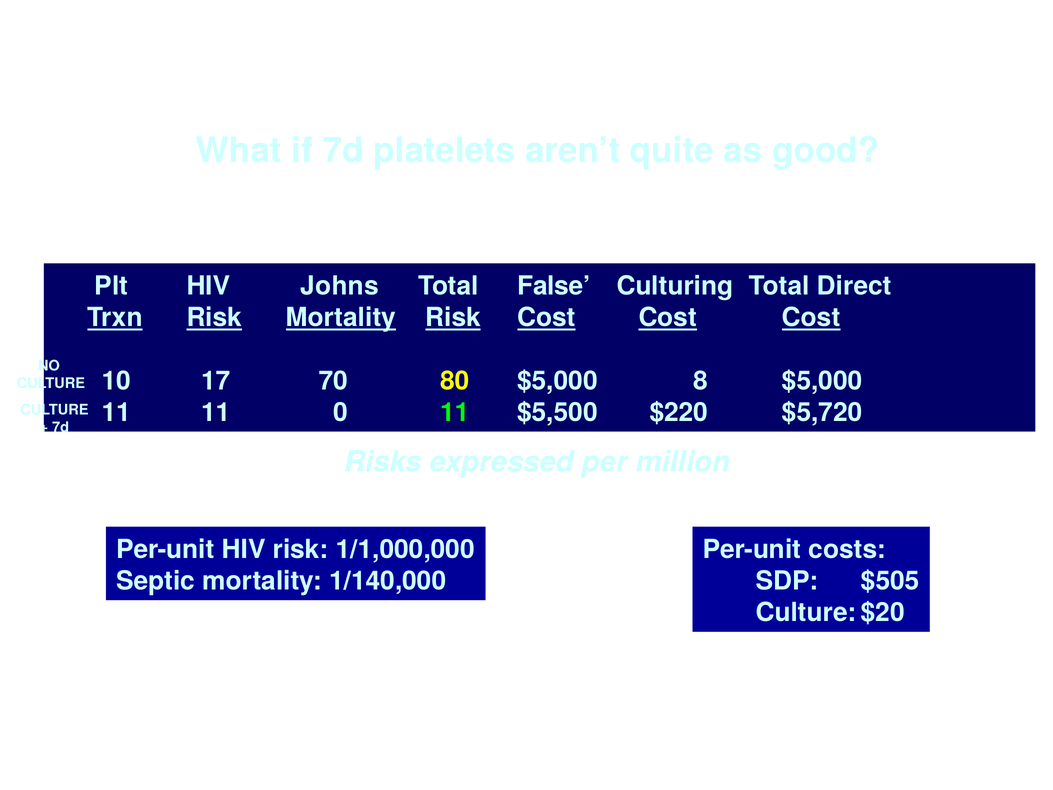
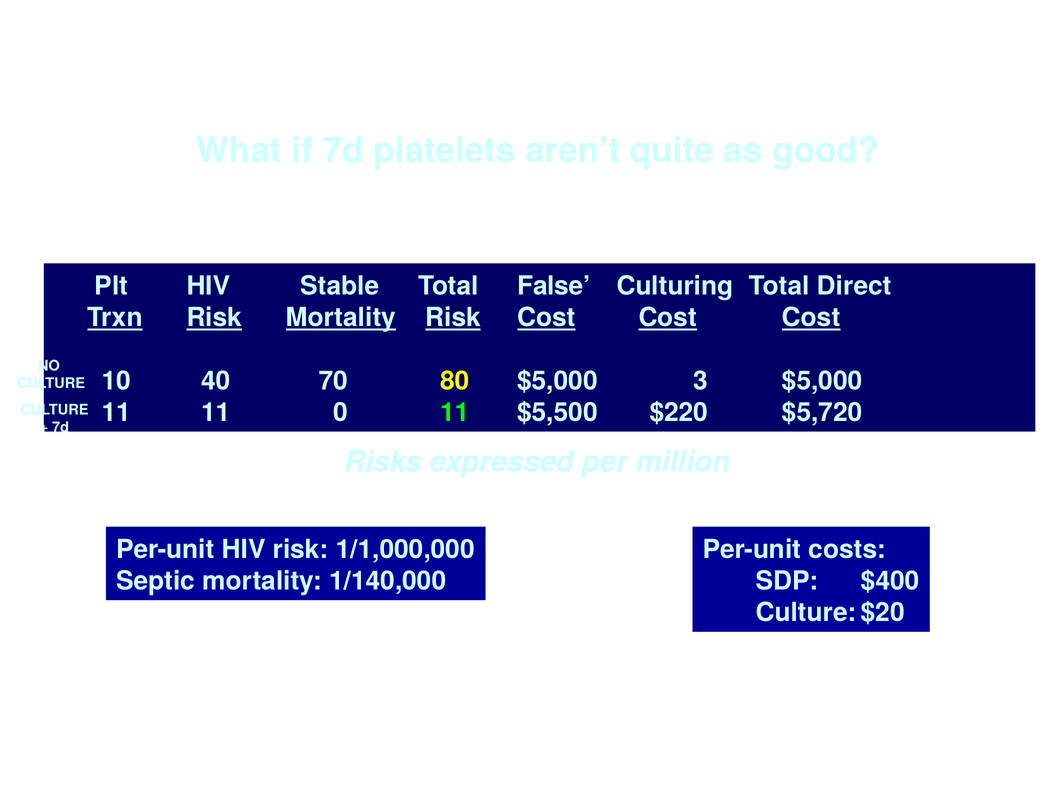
Johns: Johns -> Stable
17: 17 -> 40
8: 8 -> 3
$505: $505 -> $400
